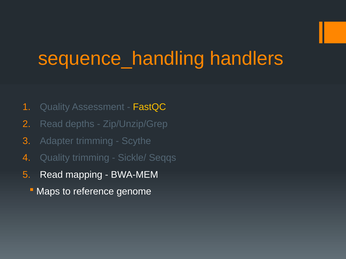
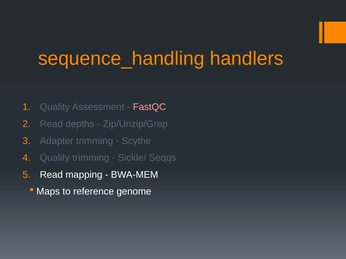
FastQC colour: yellow -> pink
